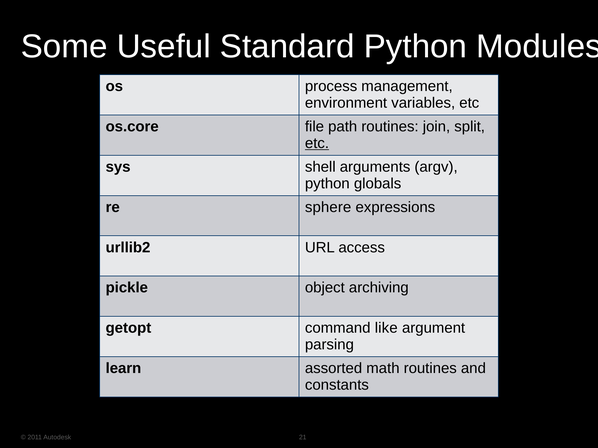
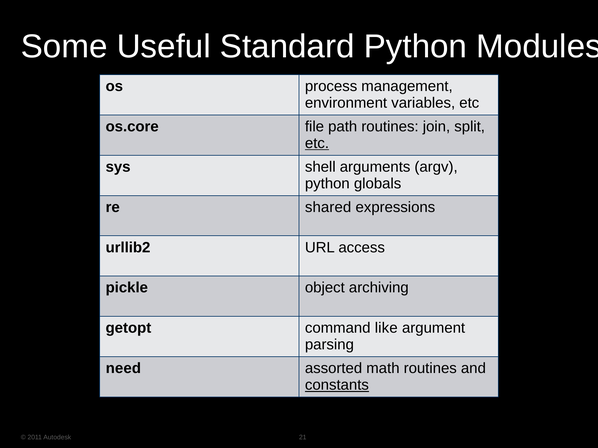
sphere: sphere -> shared
learn: learn -> need
constants underline: none -> present
